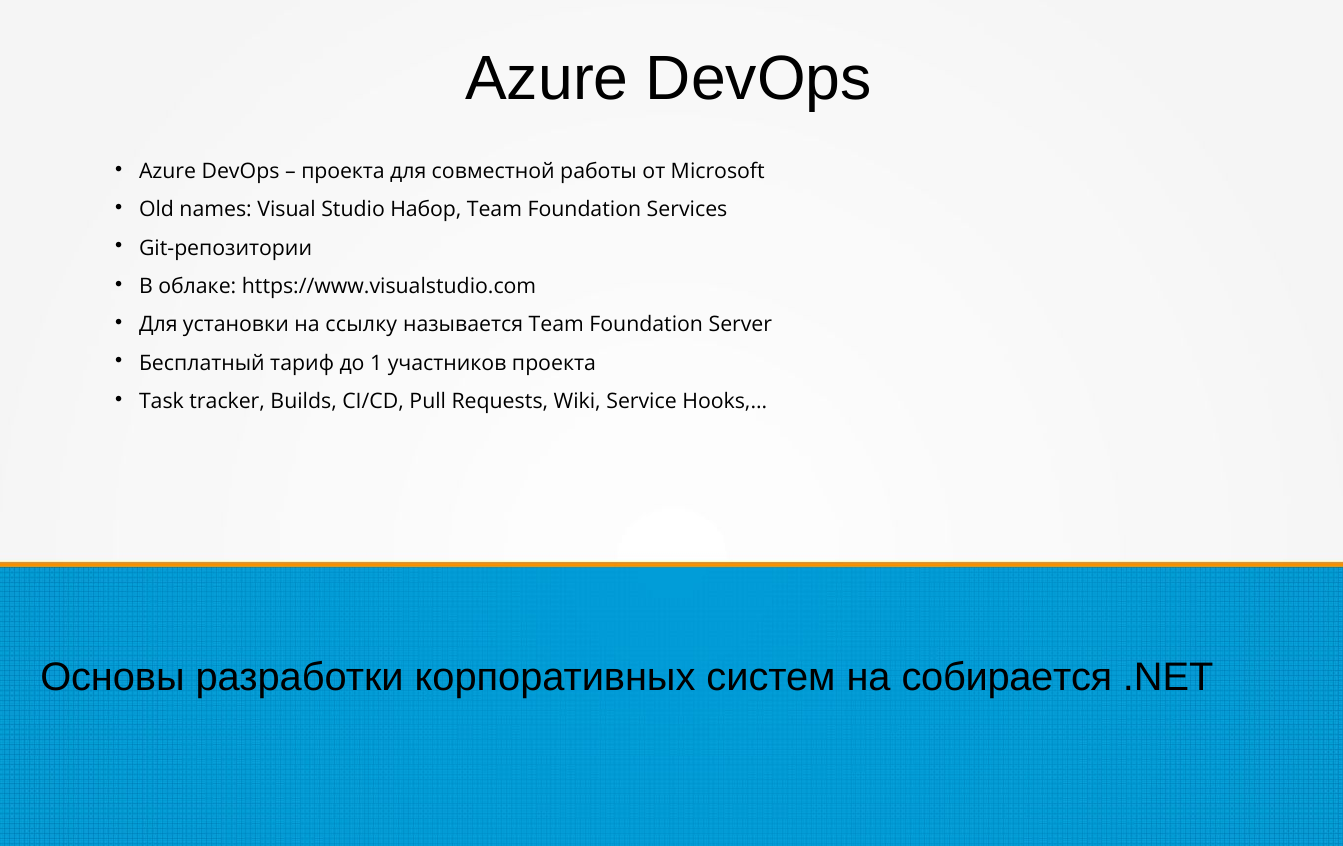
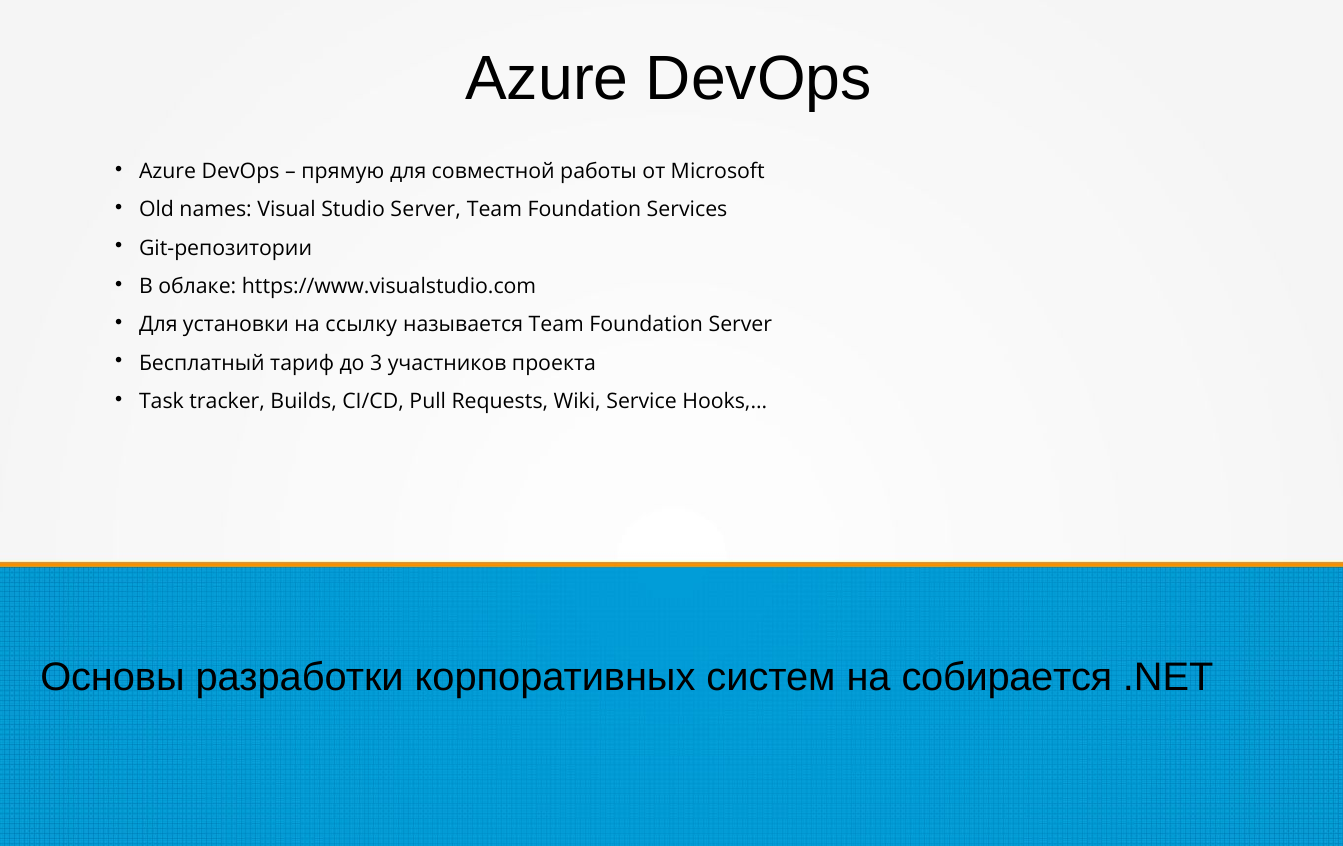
проекта at (343, 171): проекта -> прямую
Studio Набор: Набор -> Server
1: 1 -> 3
